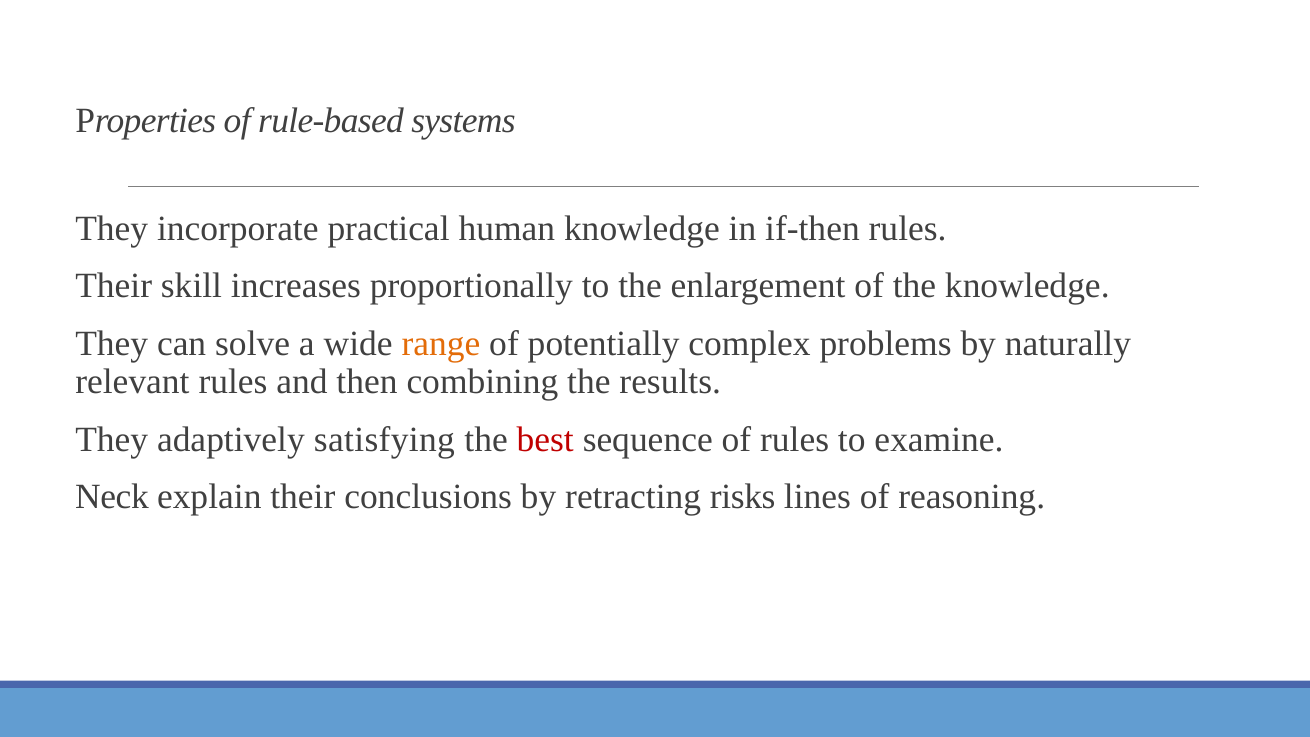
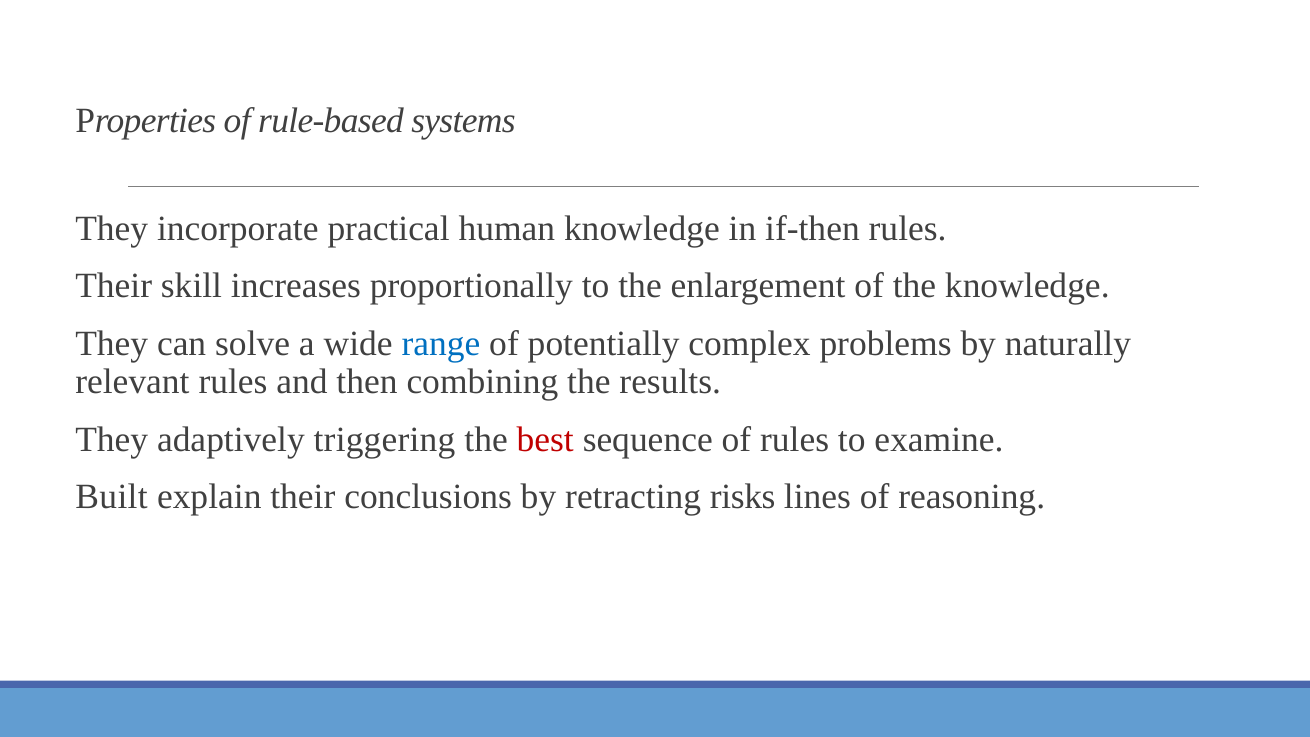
range colour: orange -> blue
satisfying: satisfying -> triggering
Neck: Neck -> Built
